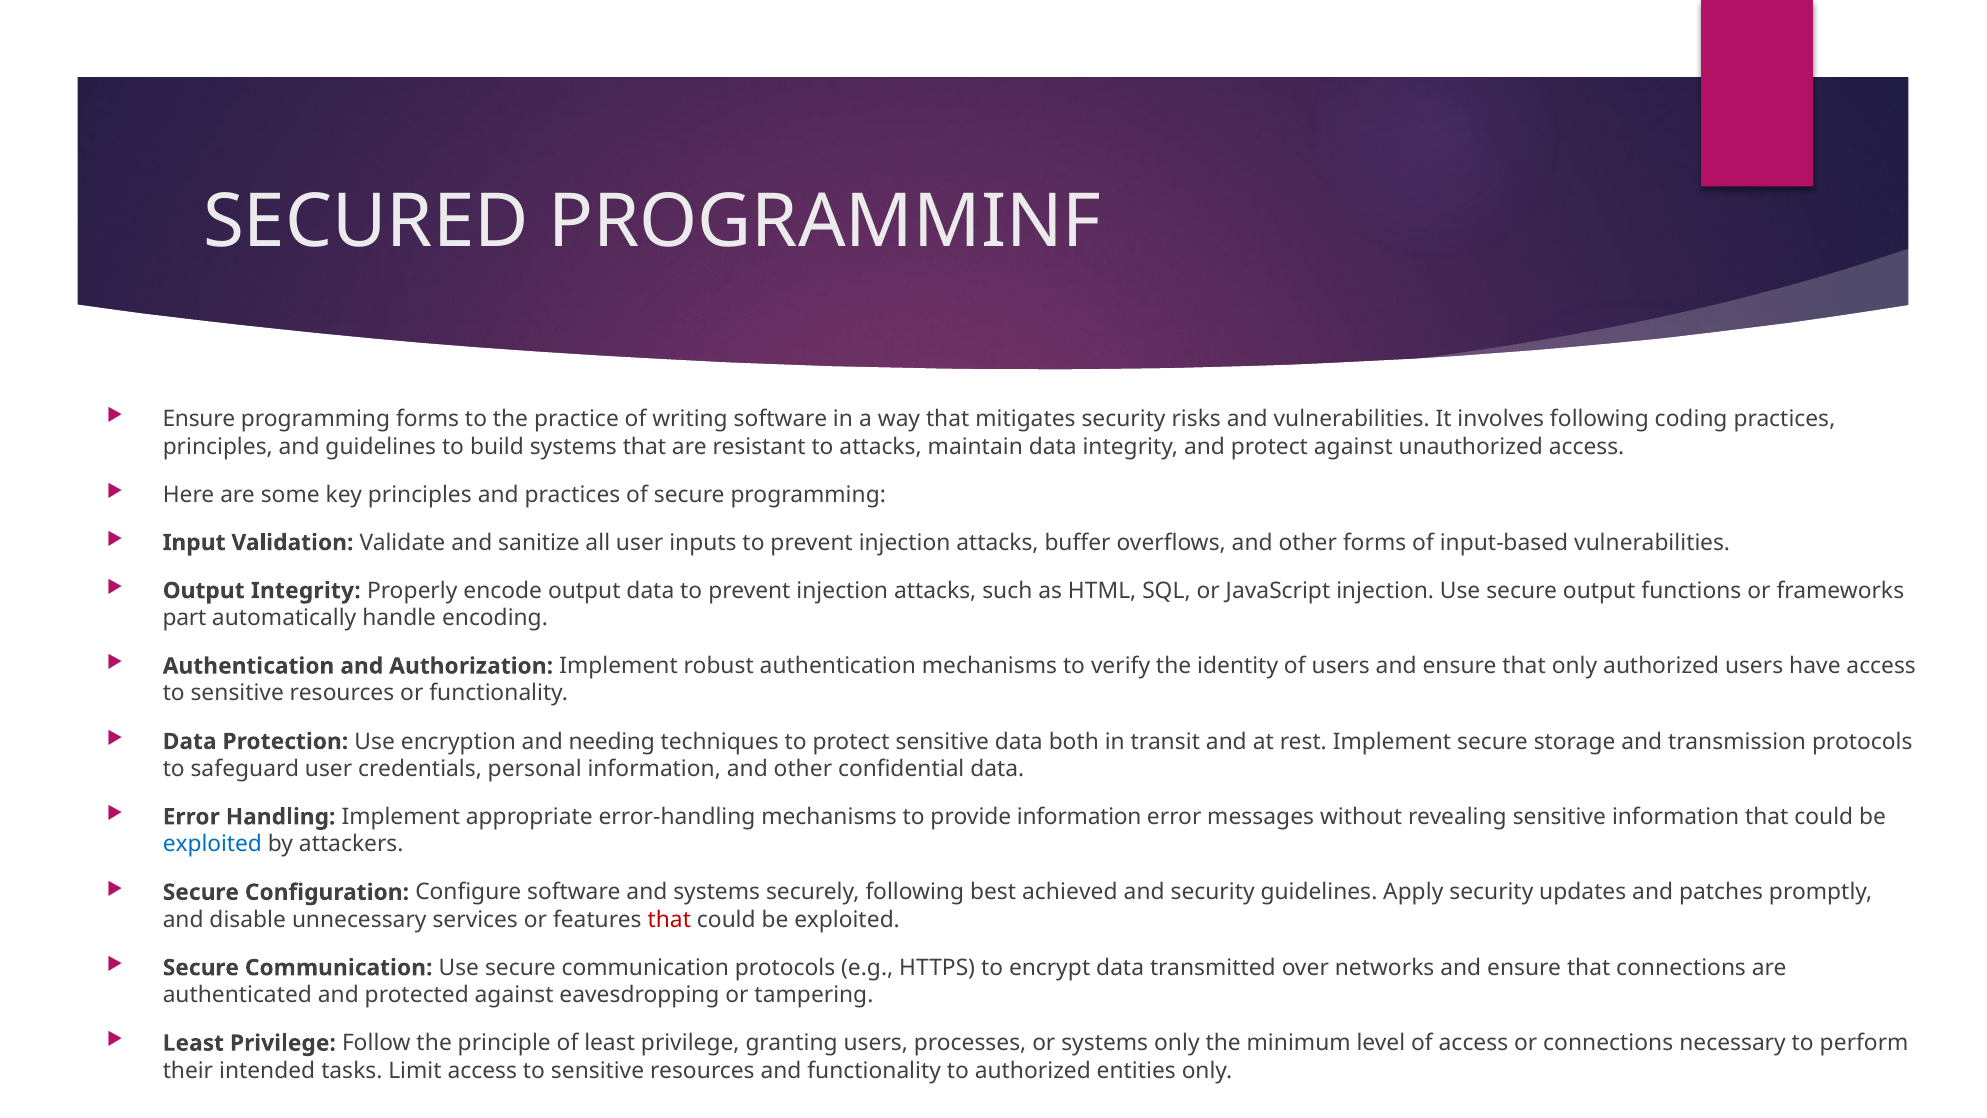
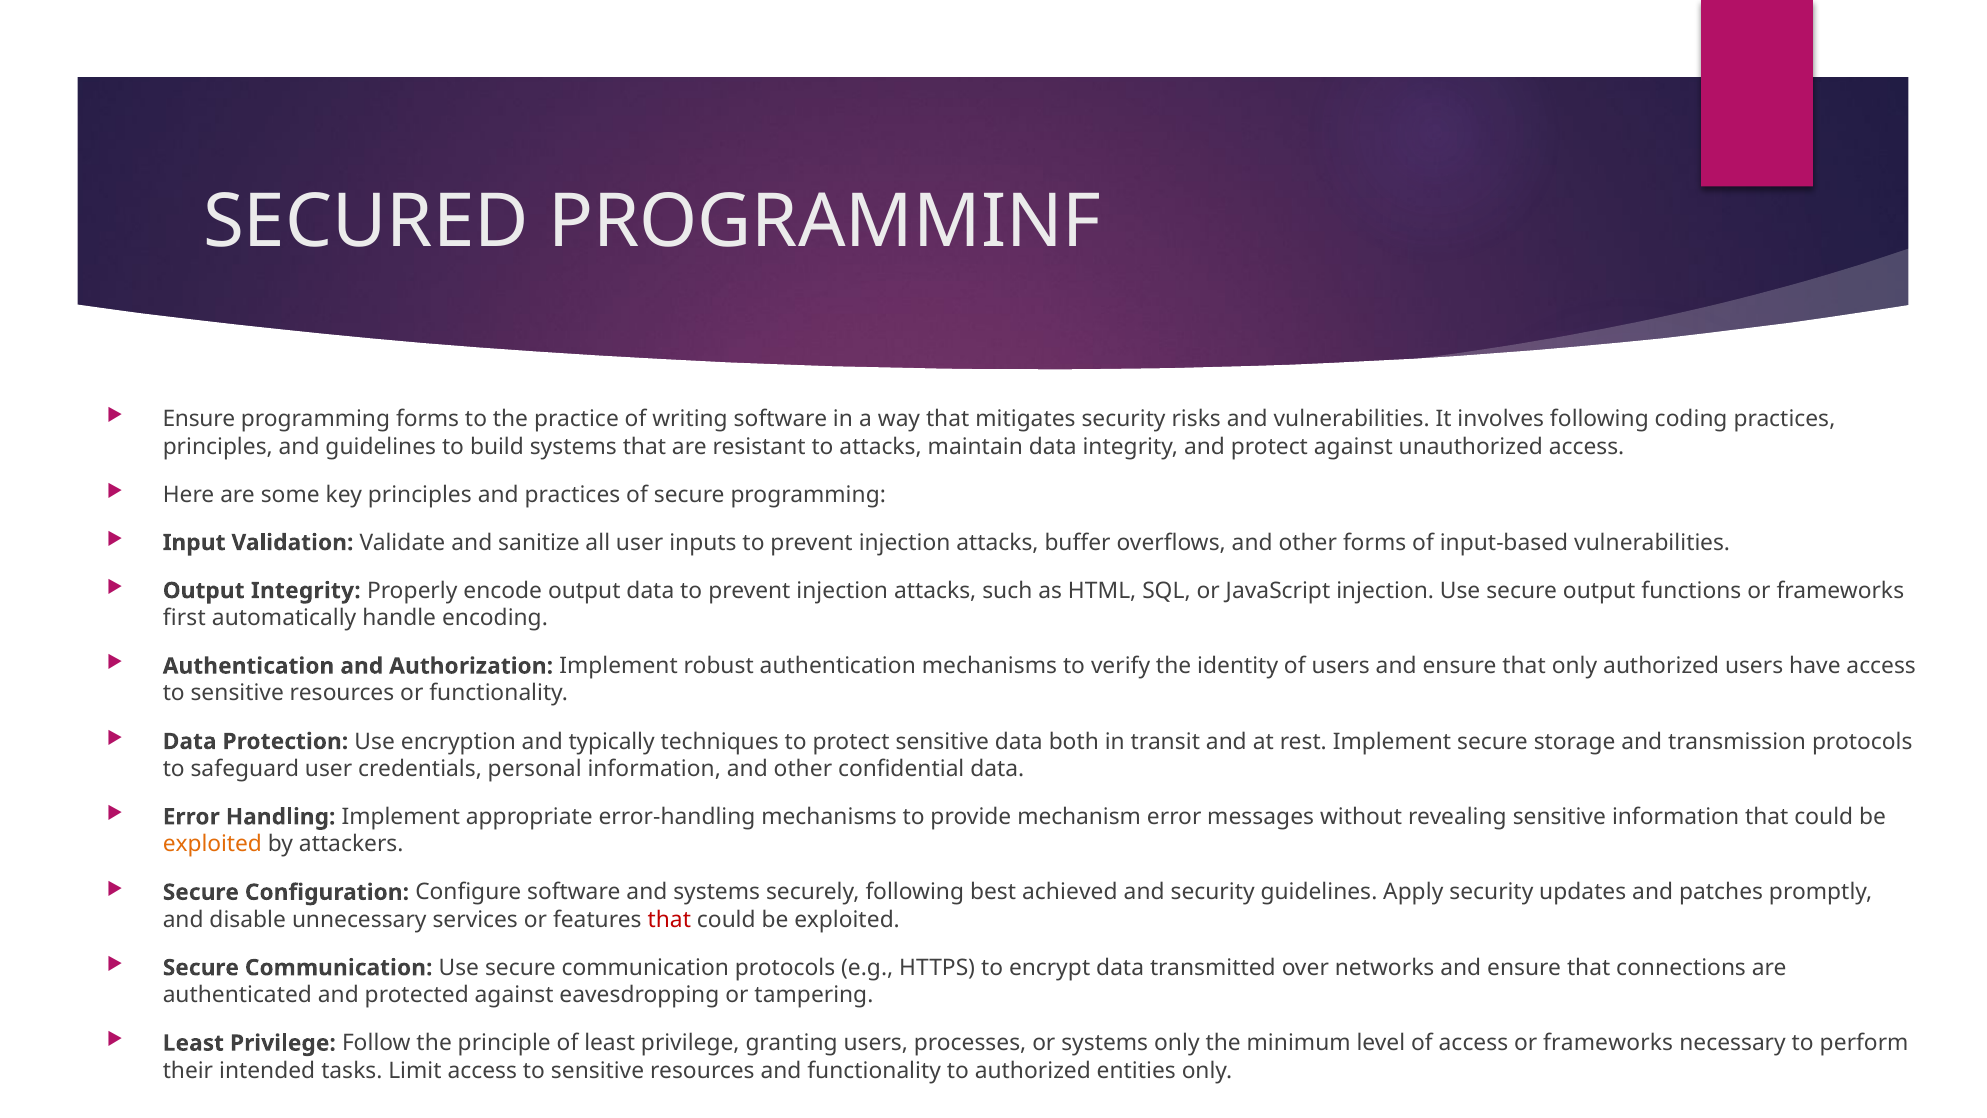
part: part -> first
needing: needing -> typically
provide information: information -> mechanism
exploited at (212, 844) colour: blue -> orange
access or connections: connections -> frameworks
